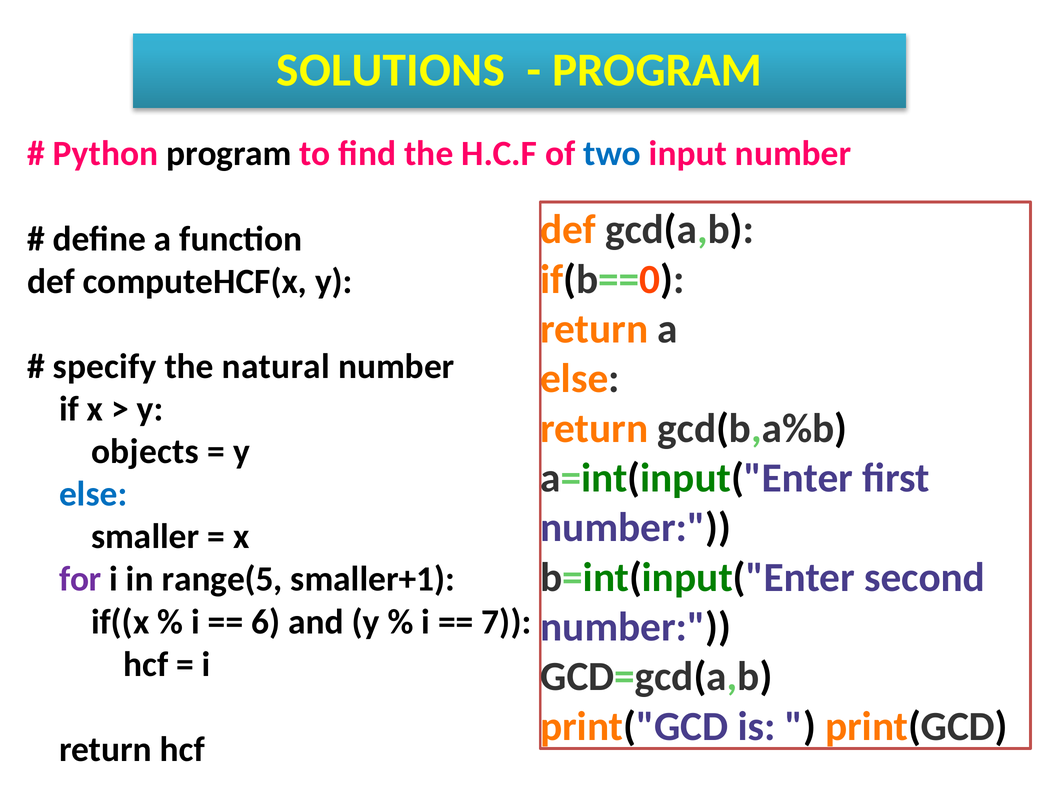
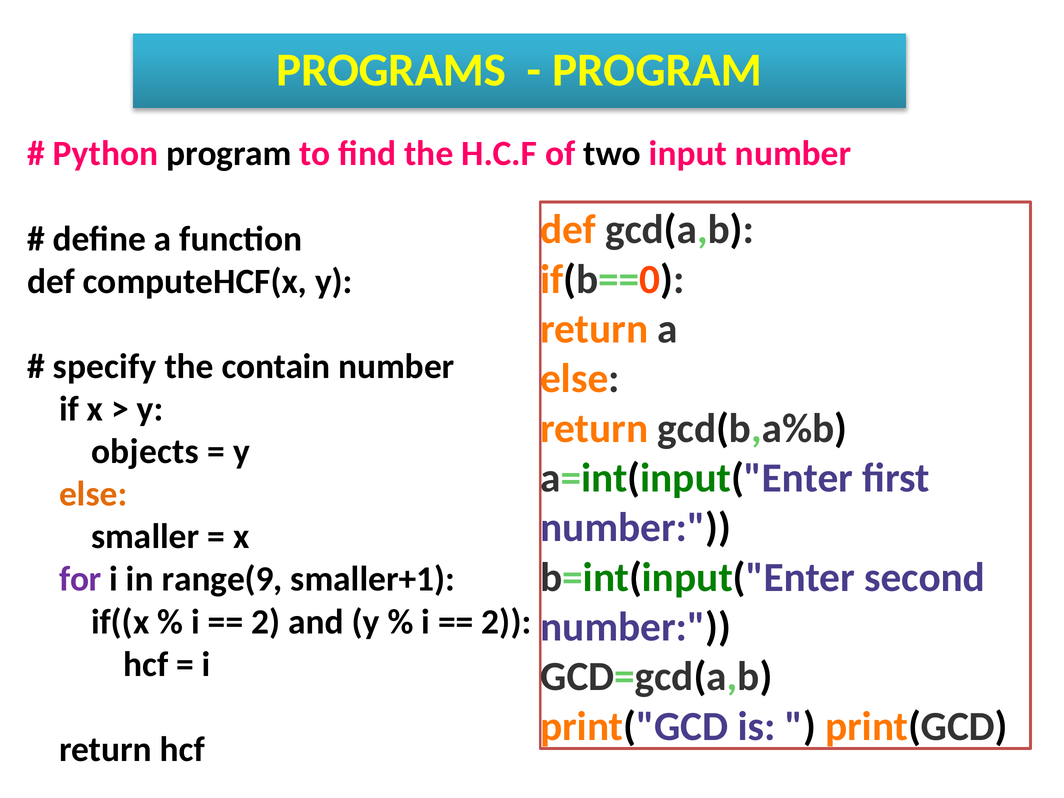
SOLUTIONS: SOLUTIONS -> PROGRAMS
two colour: blue -> black
natural: natural -> contain
else at (93, 494) colour: blue -> orange
range(5: range(5 -> range(9
6 at (266, 622): 6 -> 2
7 at (506, 622): 7 -> 2
